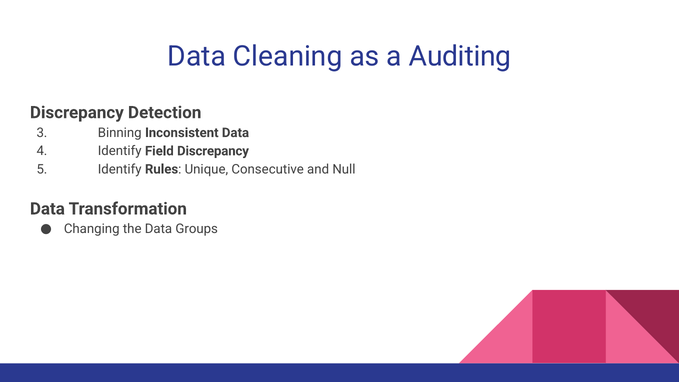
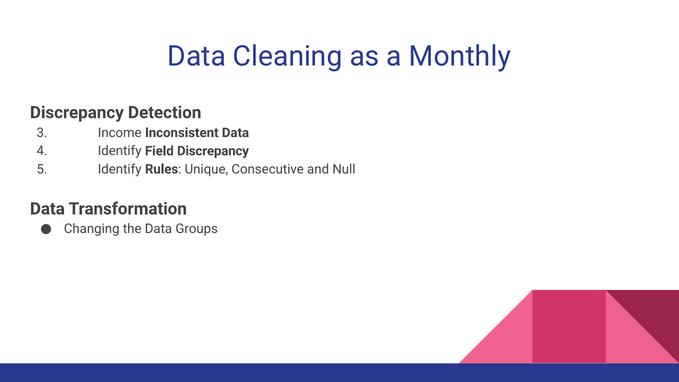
Auditing: Auditing -> Monthly
Binning: Binning -> Income
